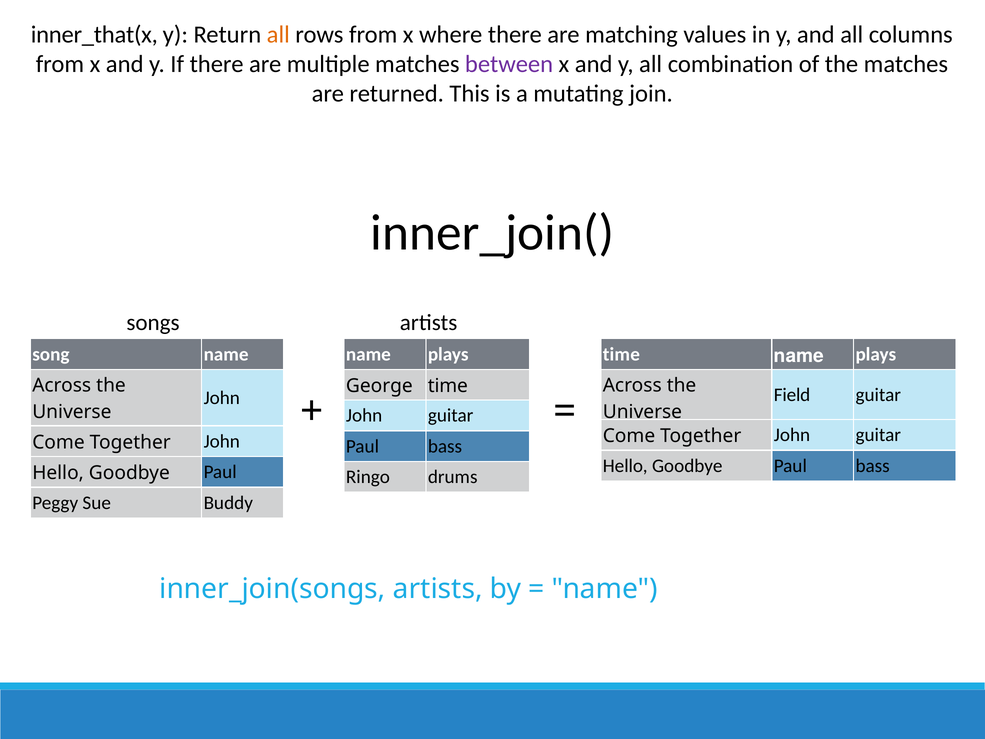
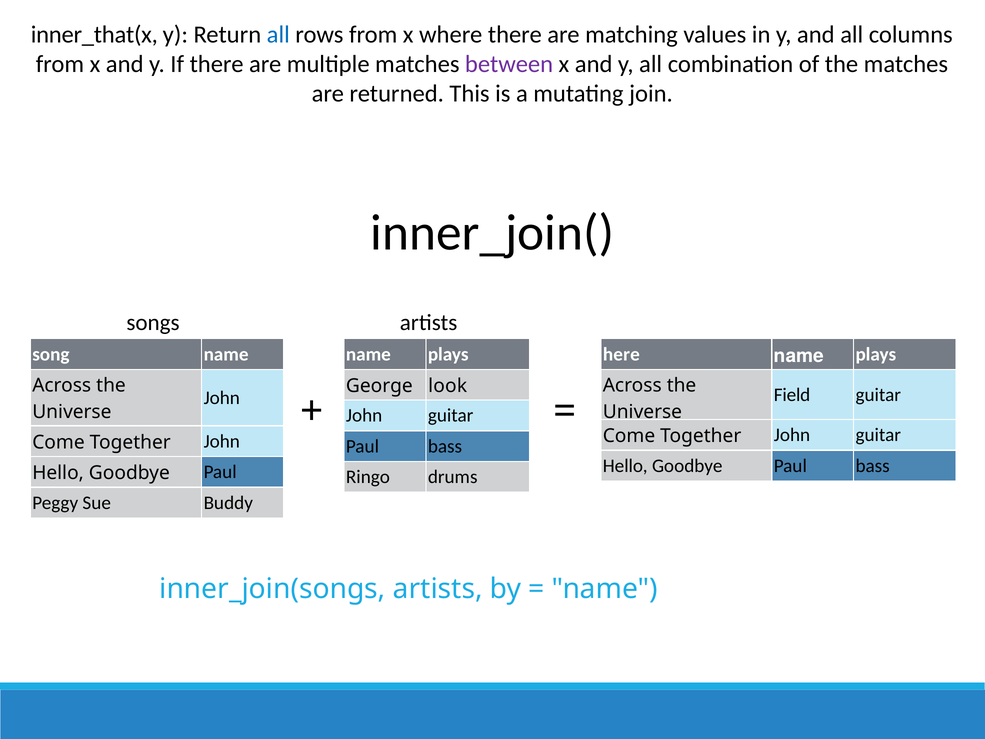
all at (278, 34) colour: orange -> blue
time at (621, 354): time -> here
George time: time -> look
